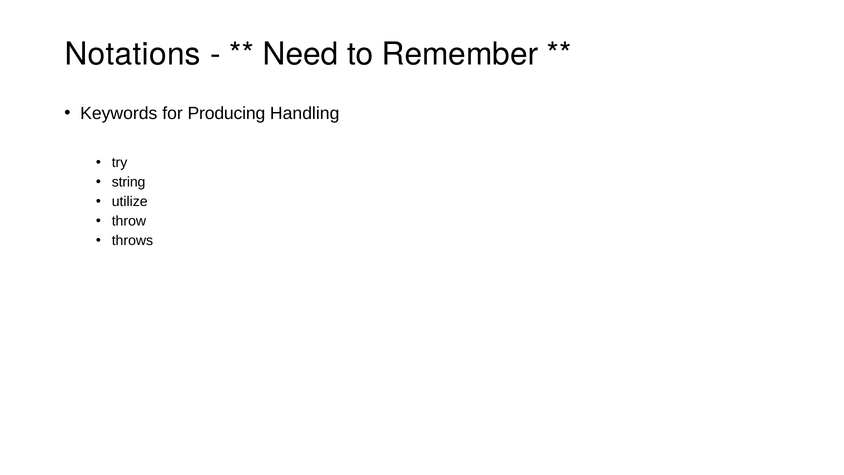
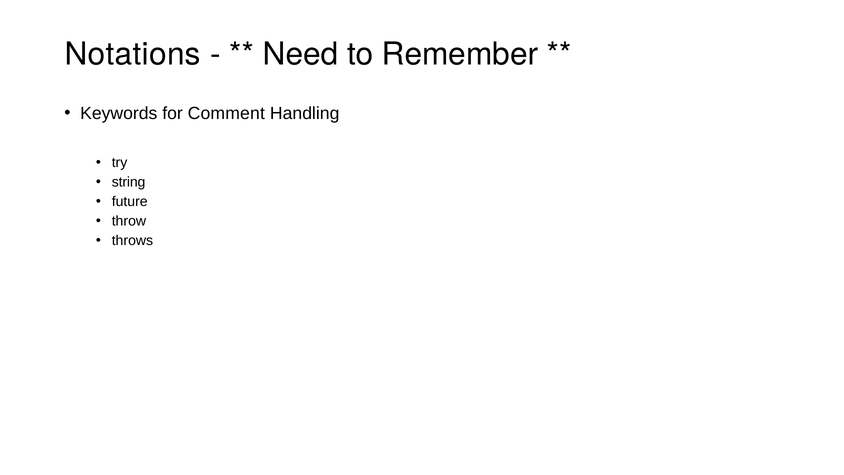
Producing: Producing -> Comment
utilize: utilize -> future
